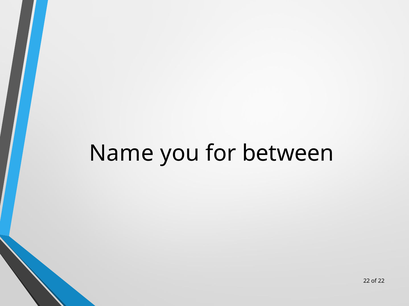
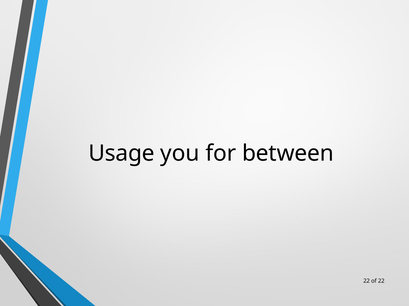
Name: Name -> Usage
